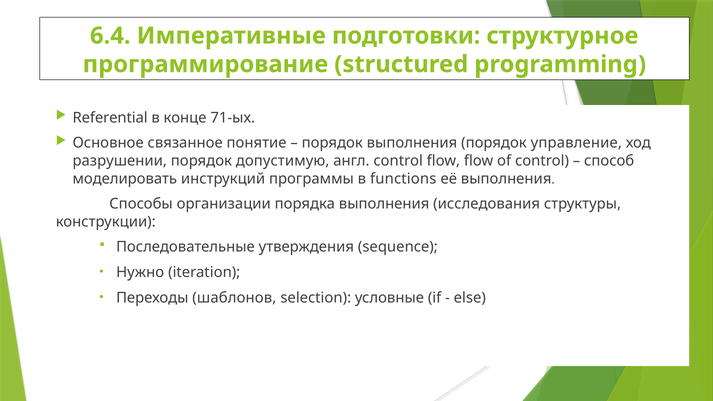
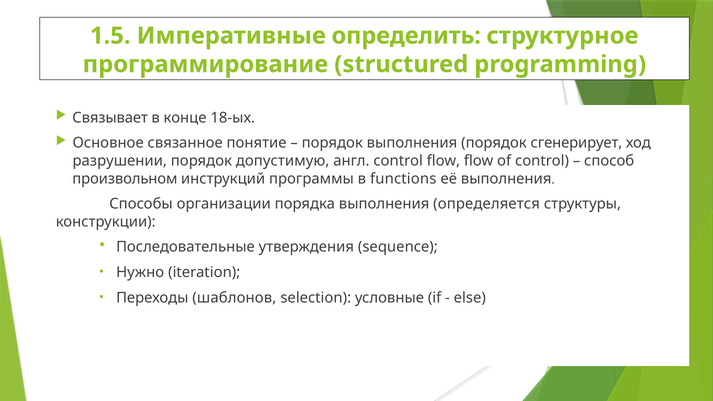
6.4: 6.4 -> 1.5
подготовки: подготовки -> определить
Referential: Referential -> Связывает
71-ых: 71-ых -> 18-ых
управление: управление -> сгенерирует
моделировать: моделировать -> произвольном
исследования: исследования -> определяется
